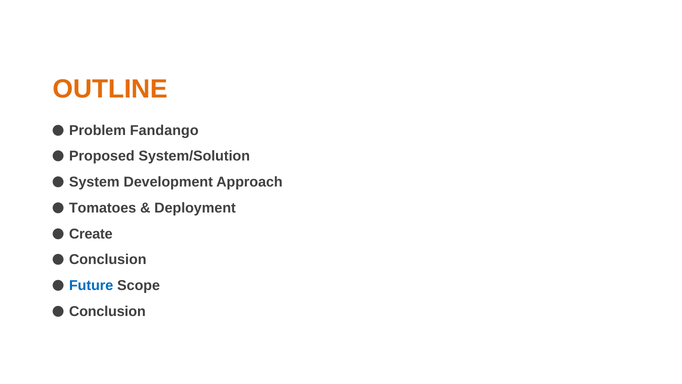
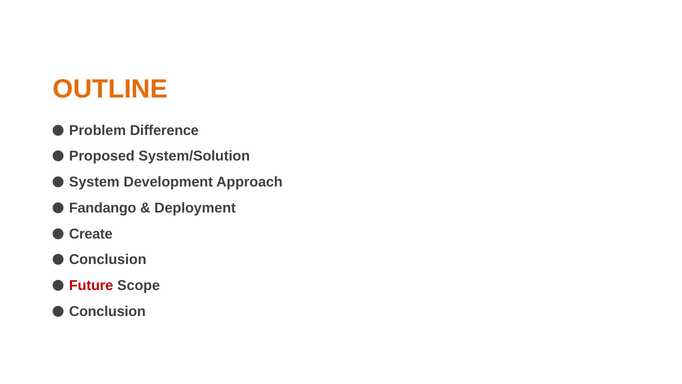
Fandango: Fandango -> Difference
Tomatoes: Tomatoes -> Fandango
Future colour: blue -> red
